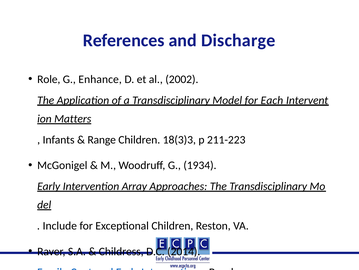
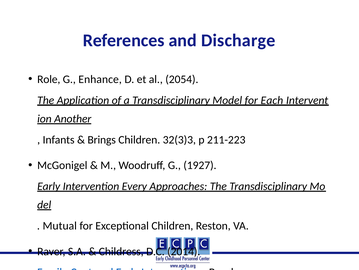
2002: 2002 -> 2054
Matters: Matters -> Another
Range: Range -> Brings
18(3)3: 18(3)3 -> 32(3)3
1934: 1934 -> 1927
Array: Array -> Every
Include: Include -> Mutual
